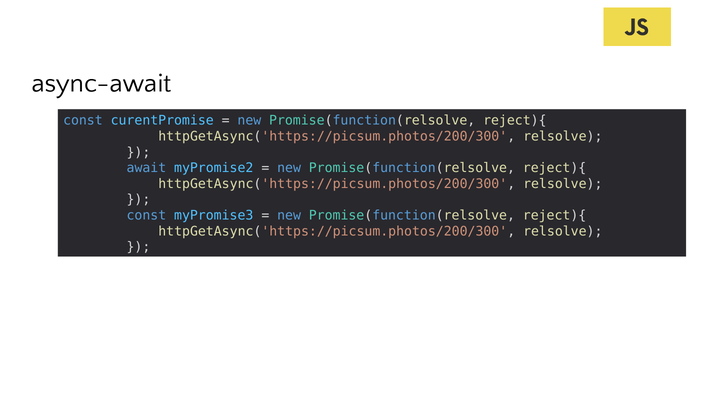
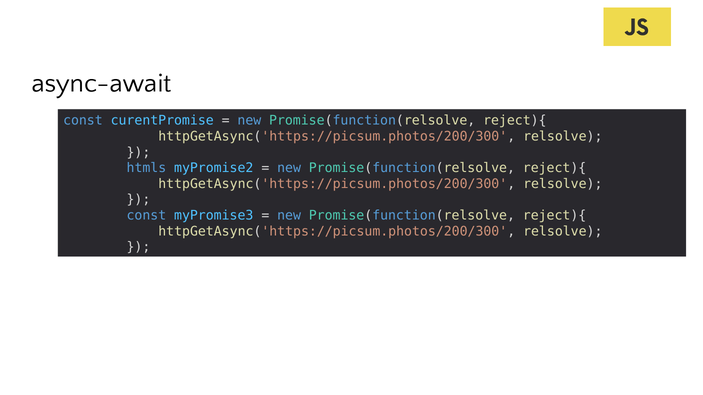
await: await -> htmls
